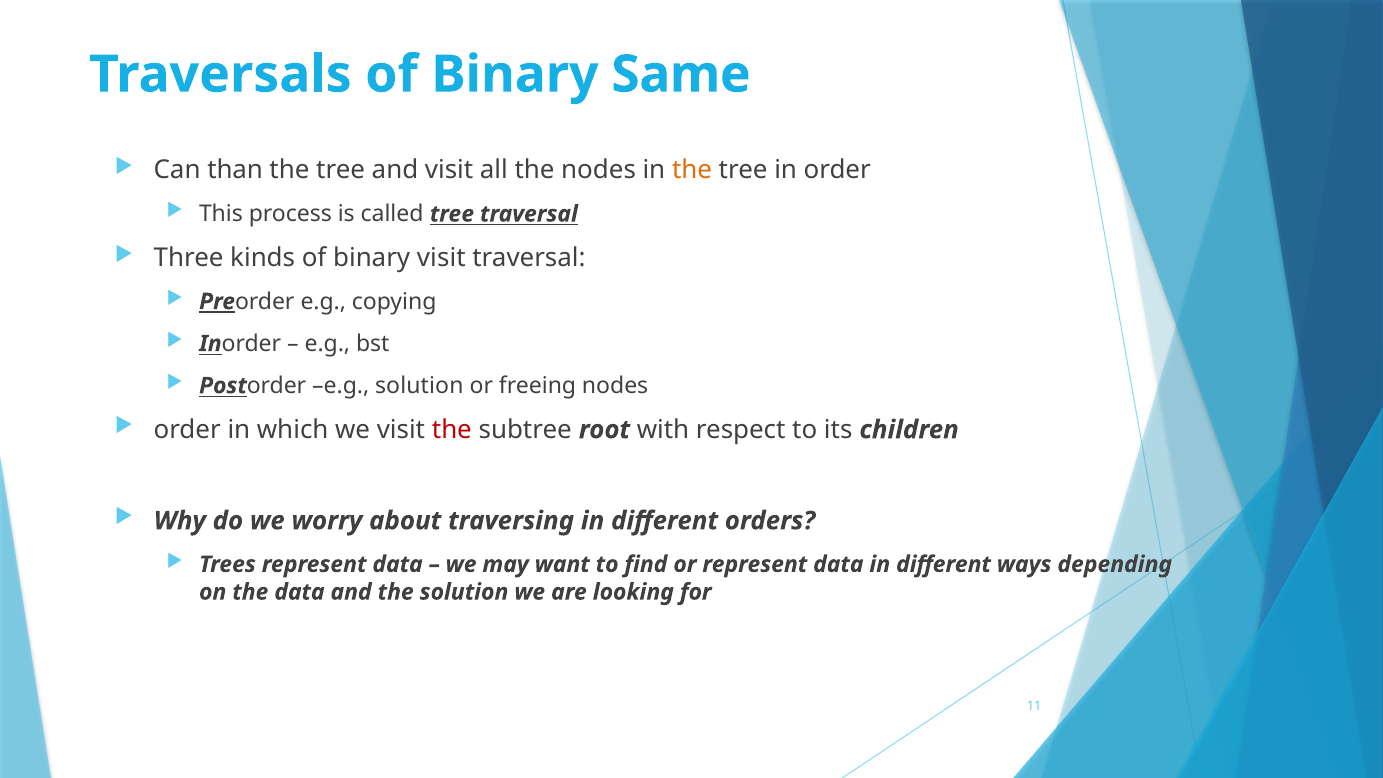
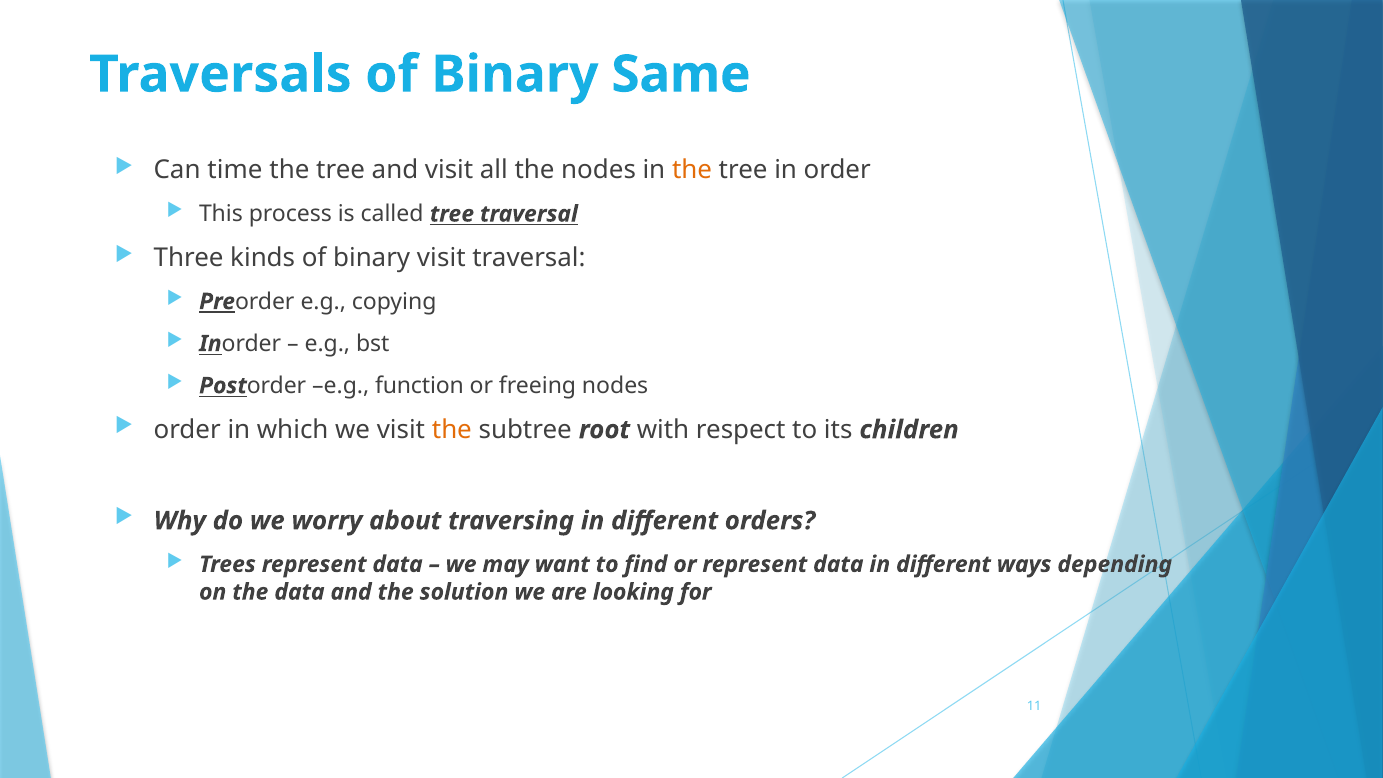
than: than -> time
e.g solution: solution -> function
the at (452, 430) colour: red -> orange
